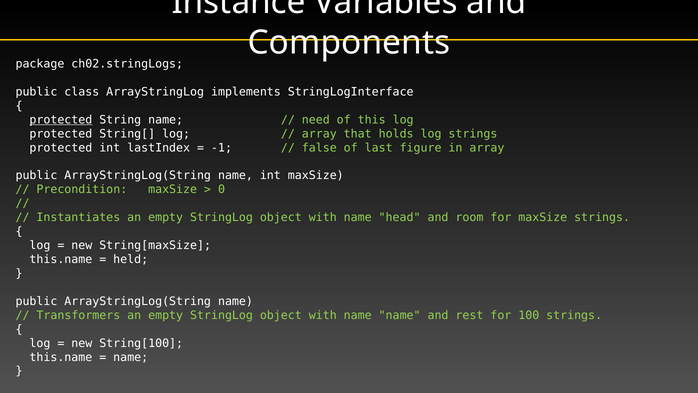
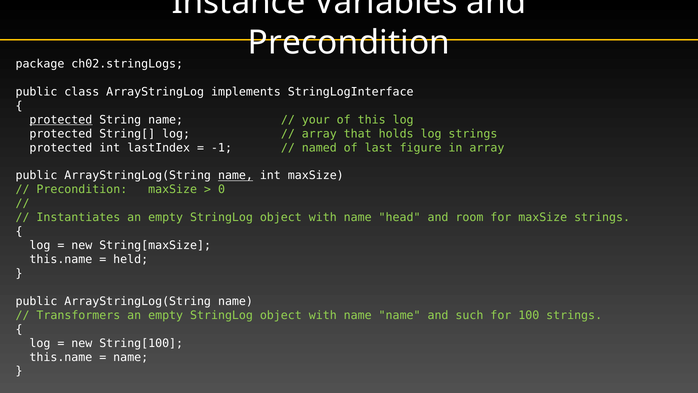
Components at (349, 43): Components -> Precondition
need: need -> your
false: false -> named
name at (235, 175) underline: none -> present
rest: rest -> such
